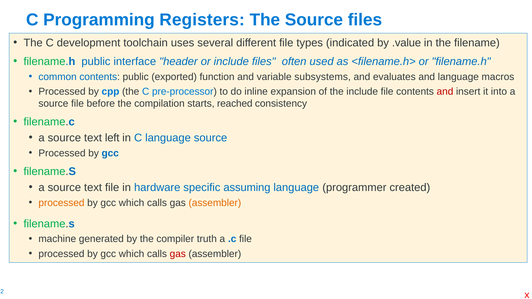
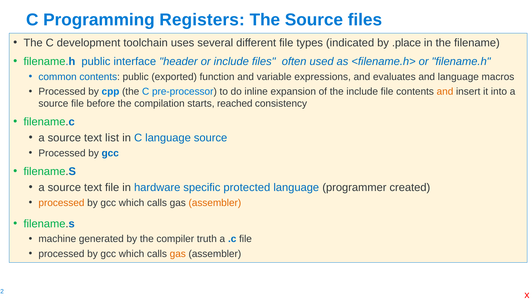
.value: .value -> .place
subsystems: subsystems -> expressions
and at (445, 92) colour: red -> orange
left: left -> list
assuming: assuming -> protected
gas at (178, 254) colour: red -> orange
